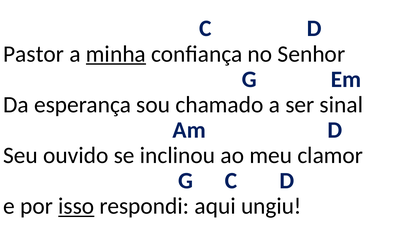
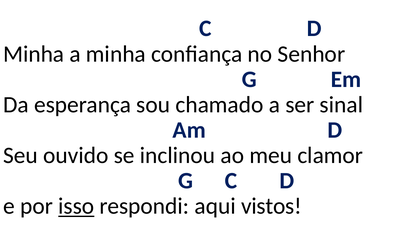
Pastor at (34, 54): Pastor -> Minha
minha at (116, 54) underline: present -> none
ungiu: ungiu -> vistos
